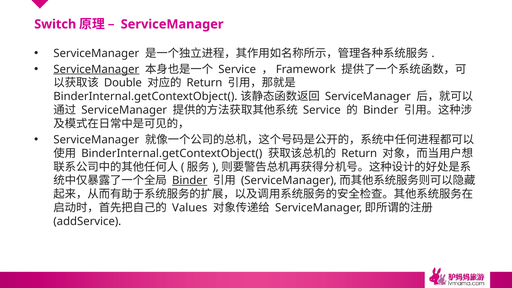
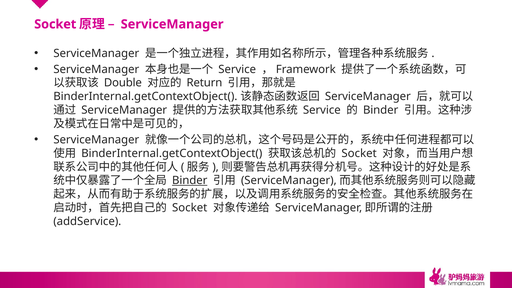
Switch at (55, 24): Switch -> Socket
ServiceManager at (96, 69) underline: present -> none
Return at (359, 153): Return -> Socket
Values at (190, 208): Values -> Socket
